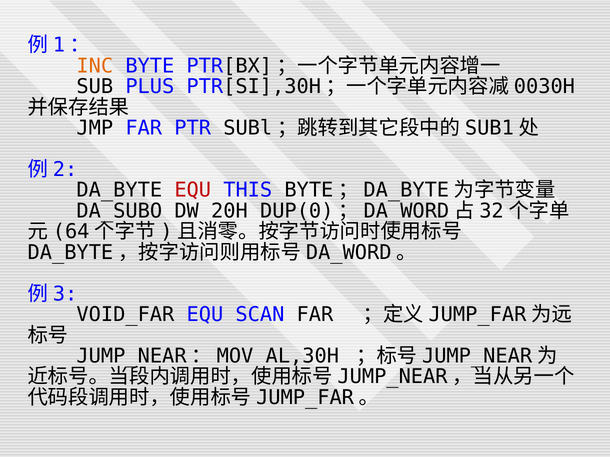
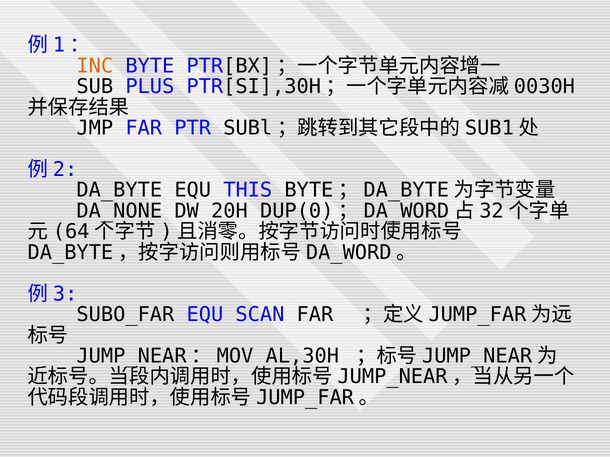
EQU at (193, 190) colour: red -> black
DA_SUBO: DA_SUBO -> DA_NONE
VOID_FAR: VOID_FAR -> SUBO_FAR
